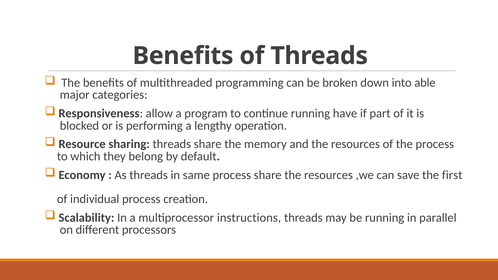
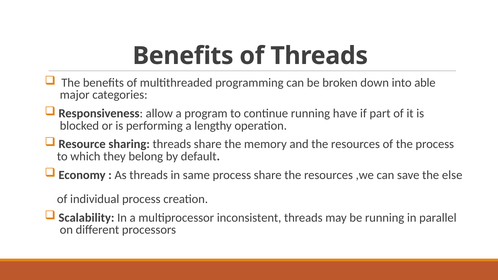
first: first -> else
instructions: instructions -> inconsistent
